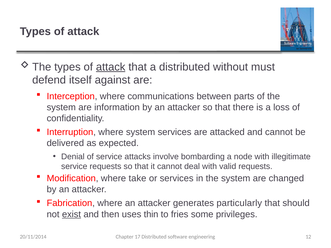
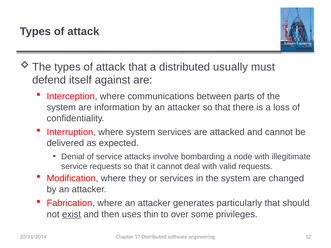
attack at (111, 67) underline: present -> none
without: without -> usually
take: take -> they
fries: fries -> over
